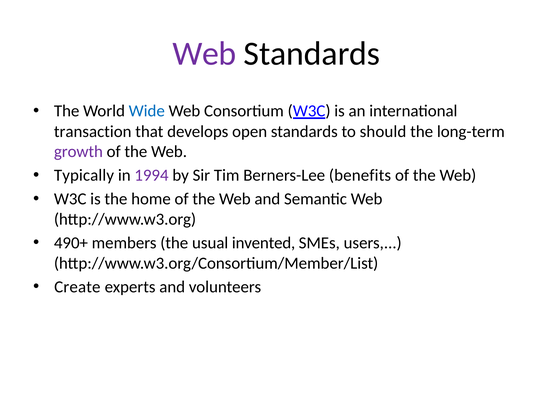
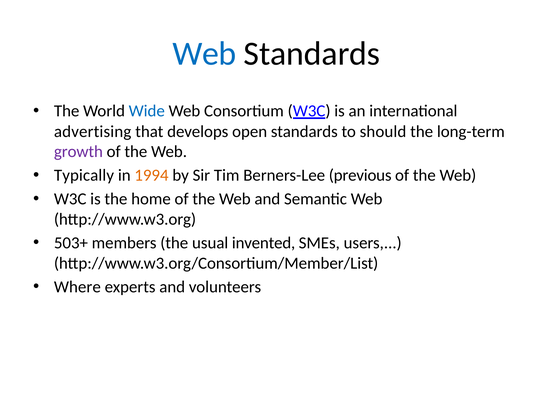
Web at (204, 54) colour: purple -> blue
transaction: transaction -> advertising
1994 colour: purple -> orange
benefits: benefits -> previous
490+: 490+ -> 503+
Create: Create -> Where
